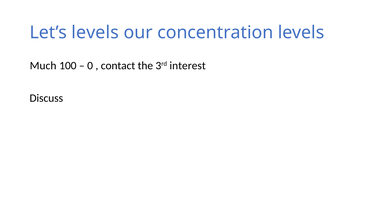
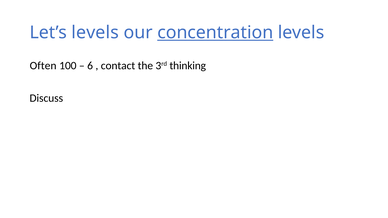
concentration underline: none -> present
Much: Much -> Often
0: 0 -> 6
interest: interest -> thinking
